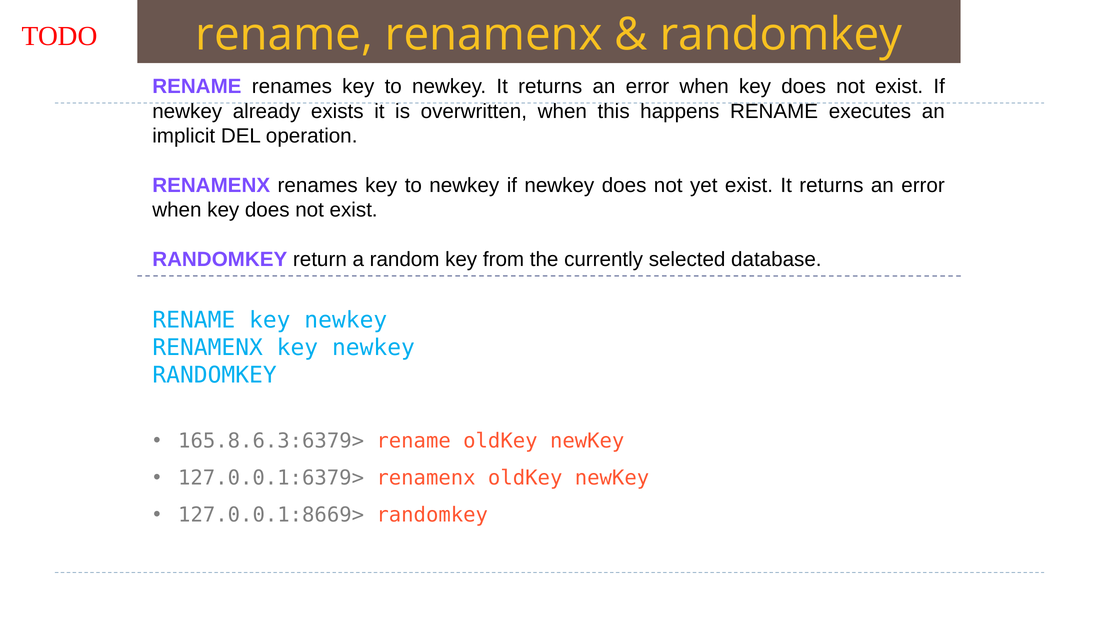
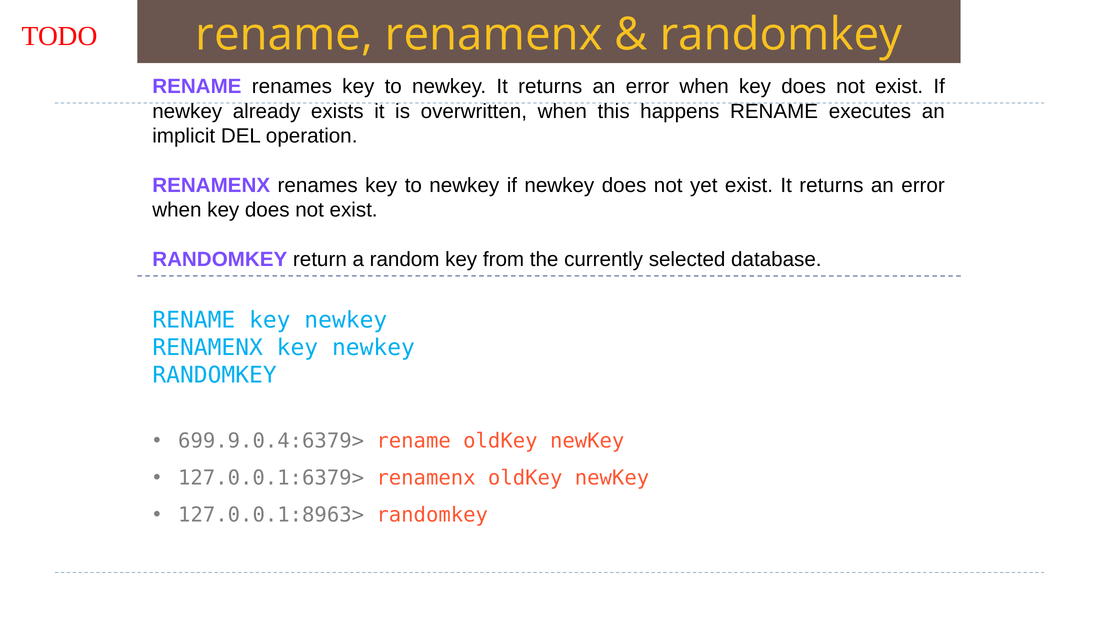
165.8.6.3:6379>: 165.8.6.3:6379> -> 699.9.0.4:6379>
127.0.0.1:8669>: 127.0.0.1:8669> -> 127.0.0.1:8963>
